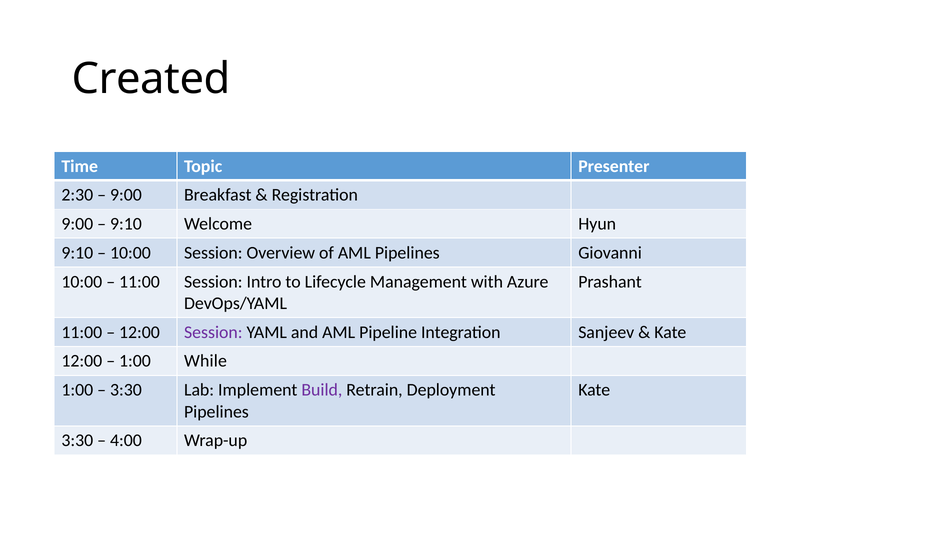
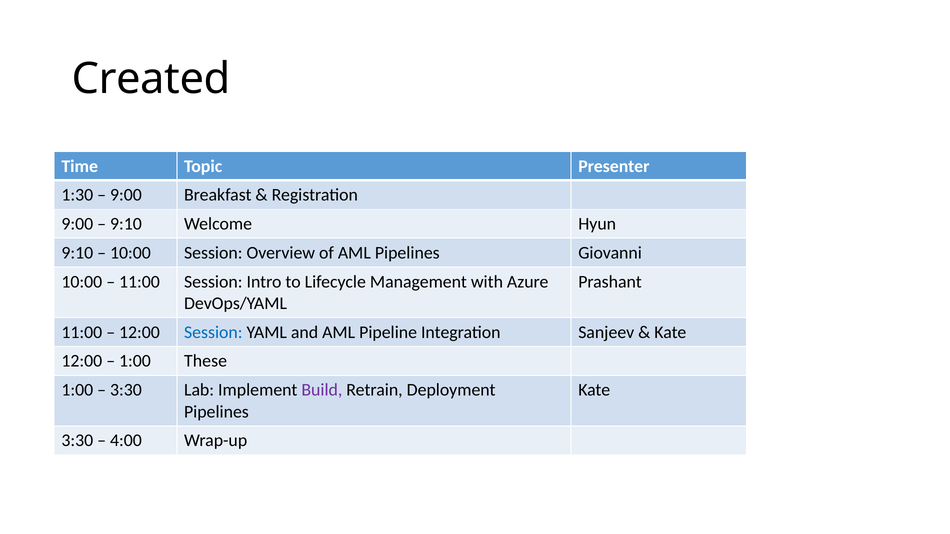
2:30: 2:30 -> 1:30
Session at (213, 332) colour: purple -> blue
While: While -> These
